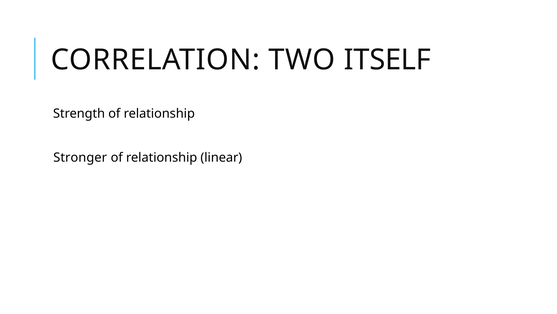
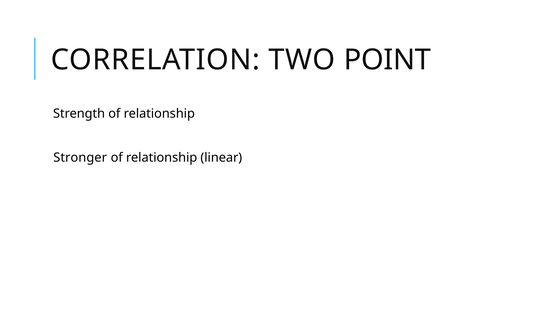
ITSELF: ITSELF -> POINT
